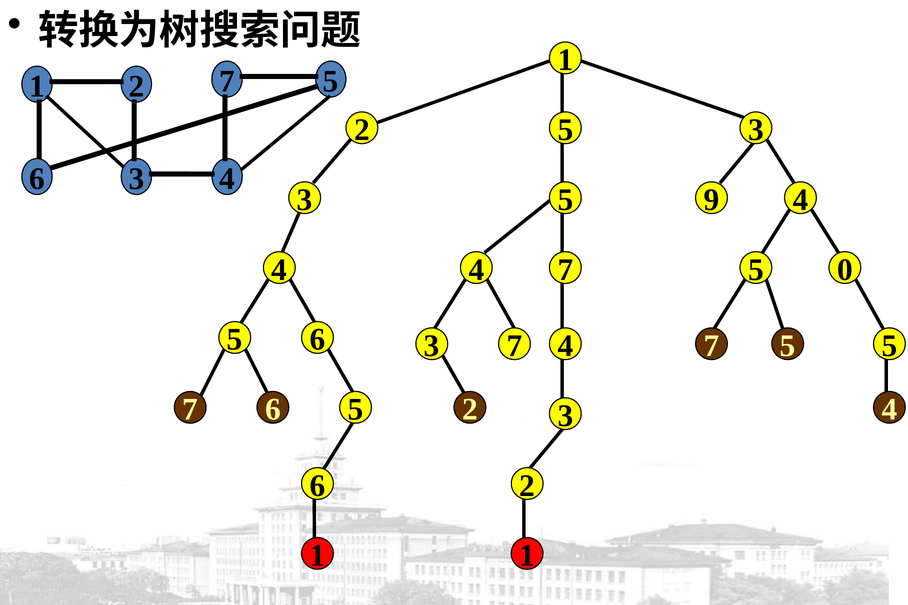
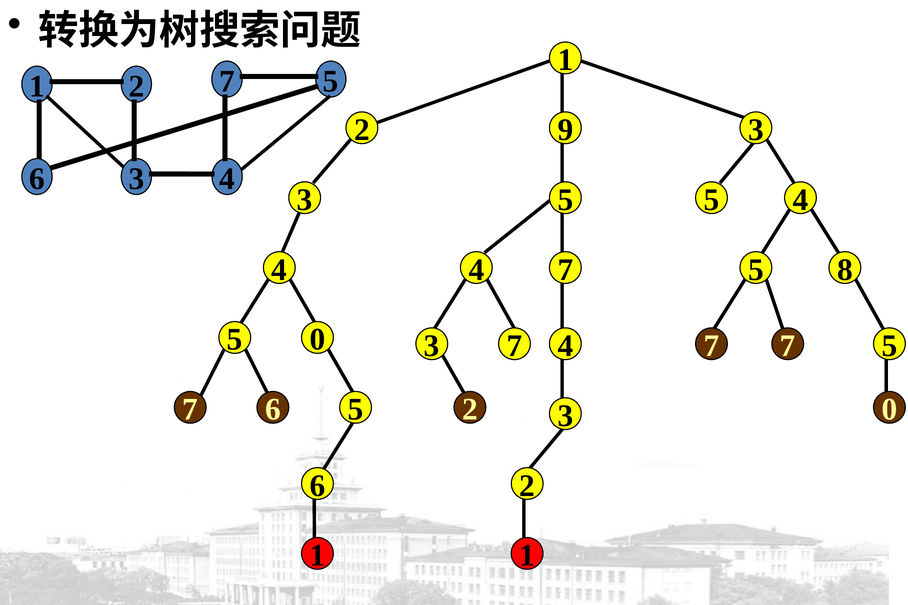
2 5: 5 -> 9
5 9: 9 -> 5
0: 0 -> 8
6 at (317, 340): 6 -> 0
7 5: 5 -> 7
2 4: 4 -> 0
